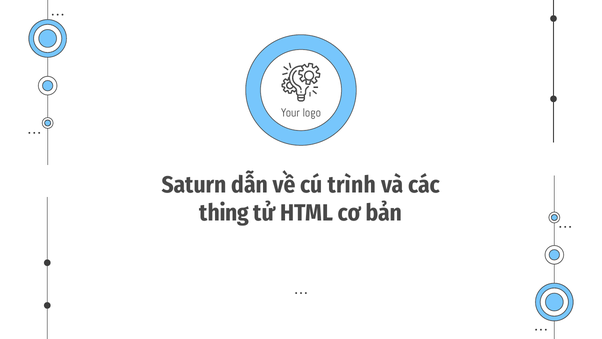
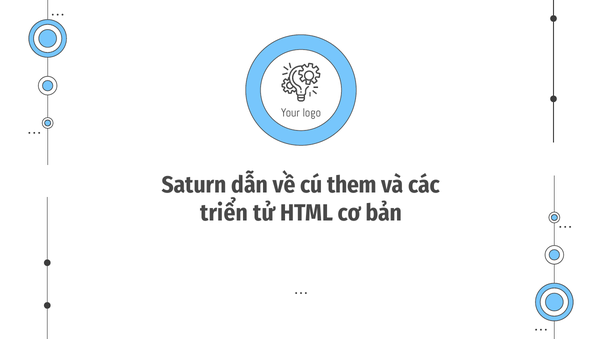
trình: trình -> them
thing: thing -> triển
